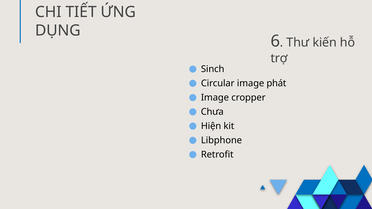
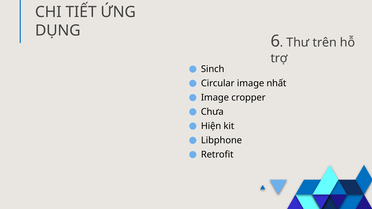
kiến: kiến -> trên
phát: phát -> nhất
